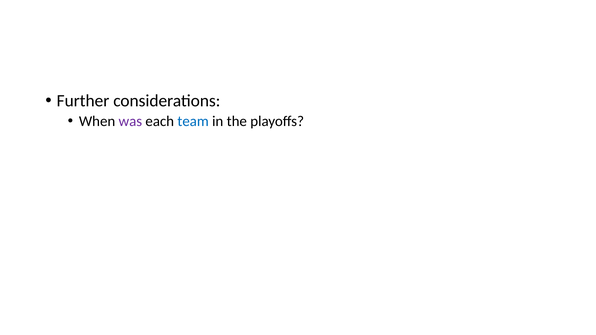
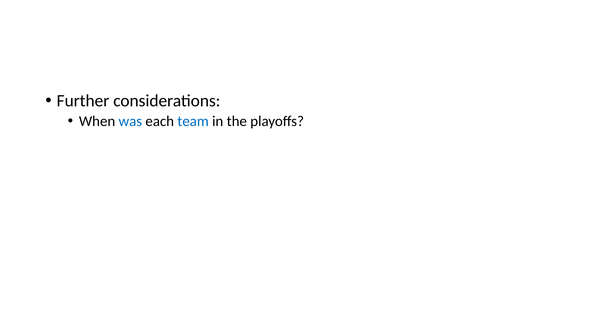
was colour: purple -> blue
